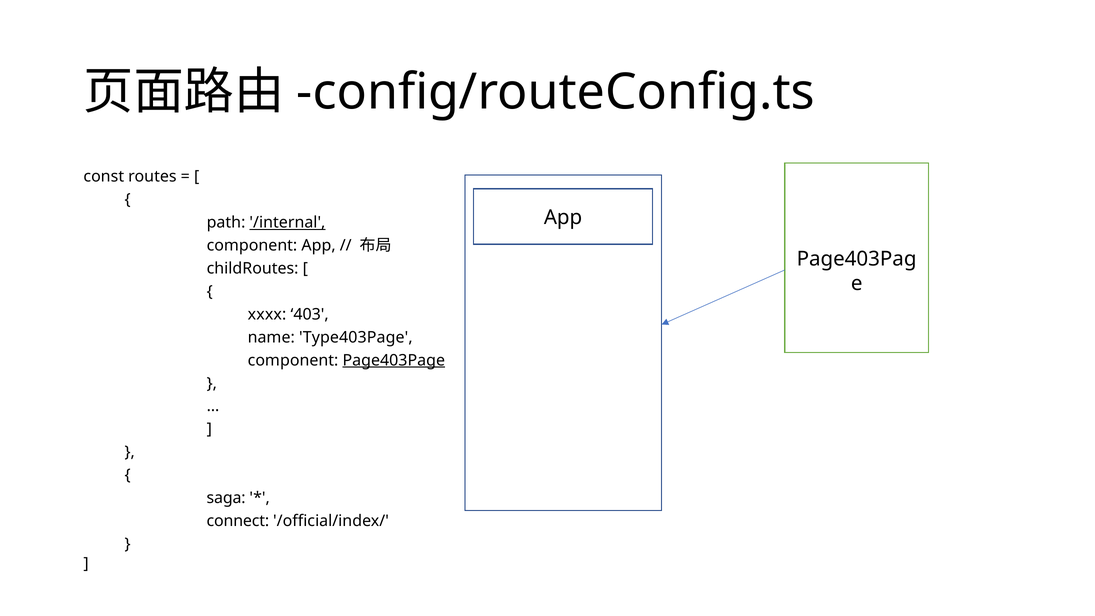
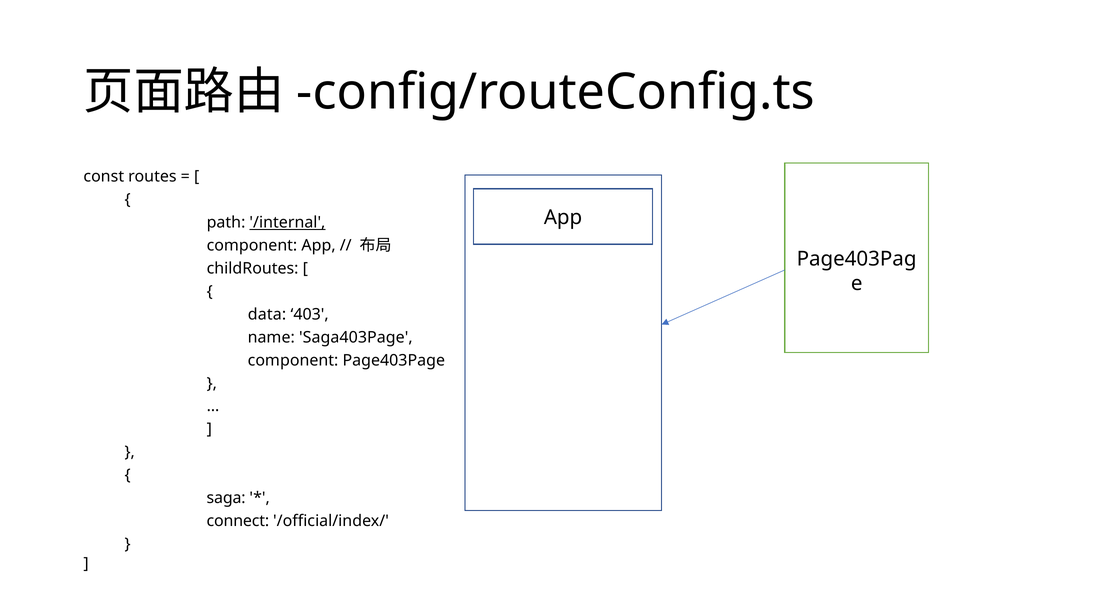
xxxx: xxxx -> data
Type403Page: Type403Page -> Saga403Page
Page403Page underline: present -> none
